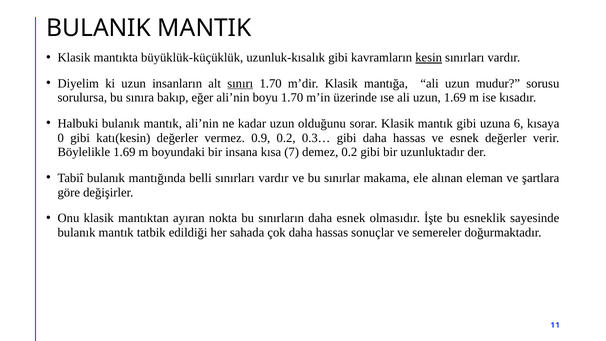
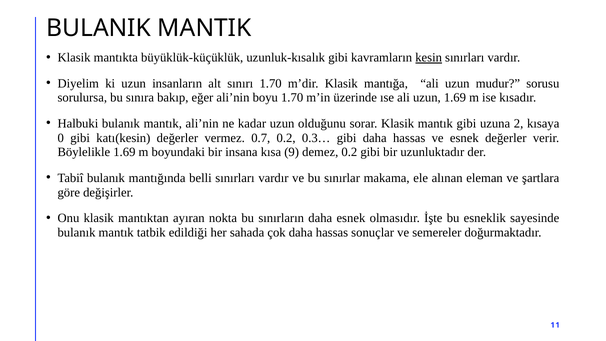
sınırı underline: present -> none
6: 6 -> 2
0.9: 0.9 -> 0.7
7: 7 -> 9
